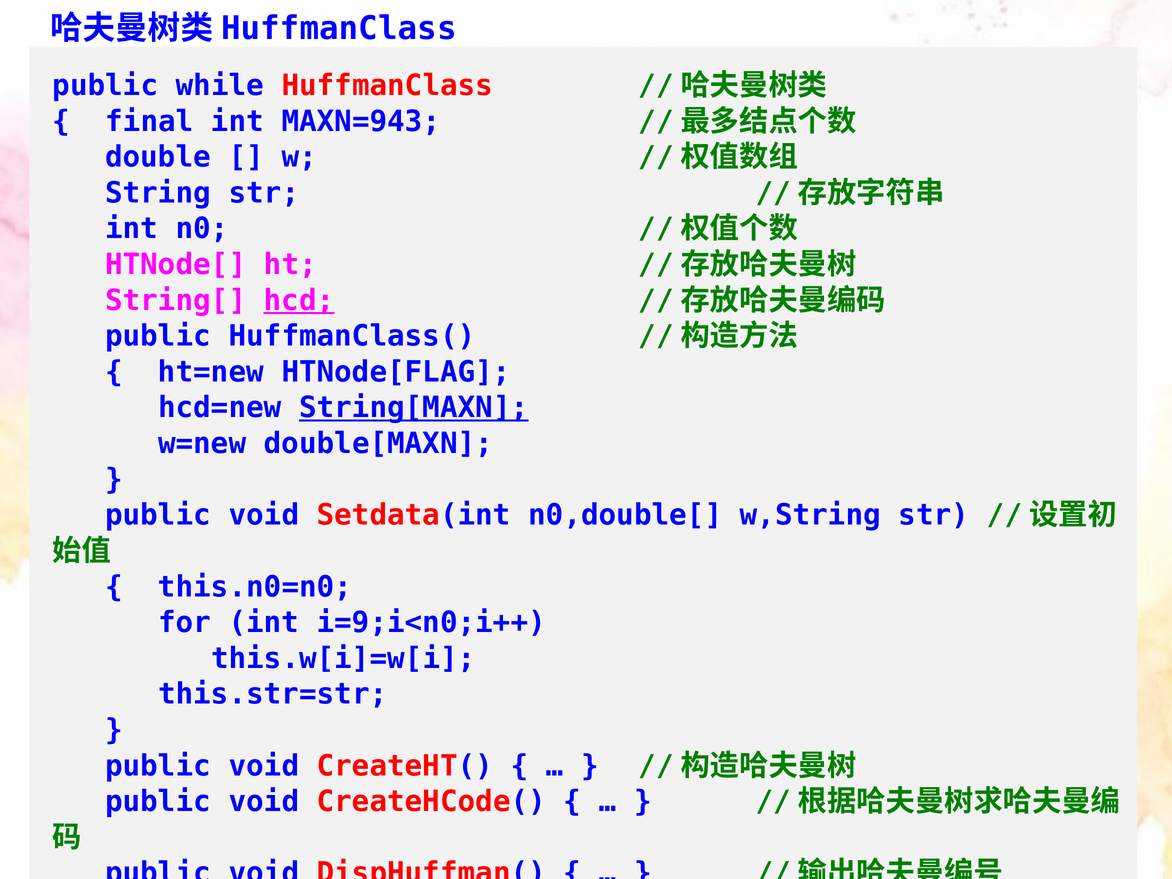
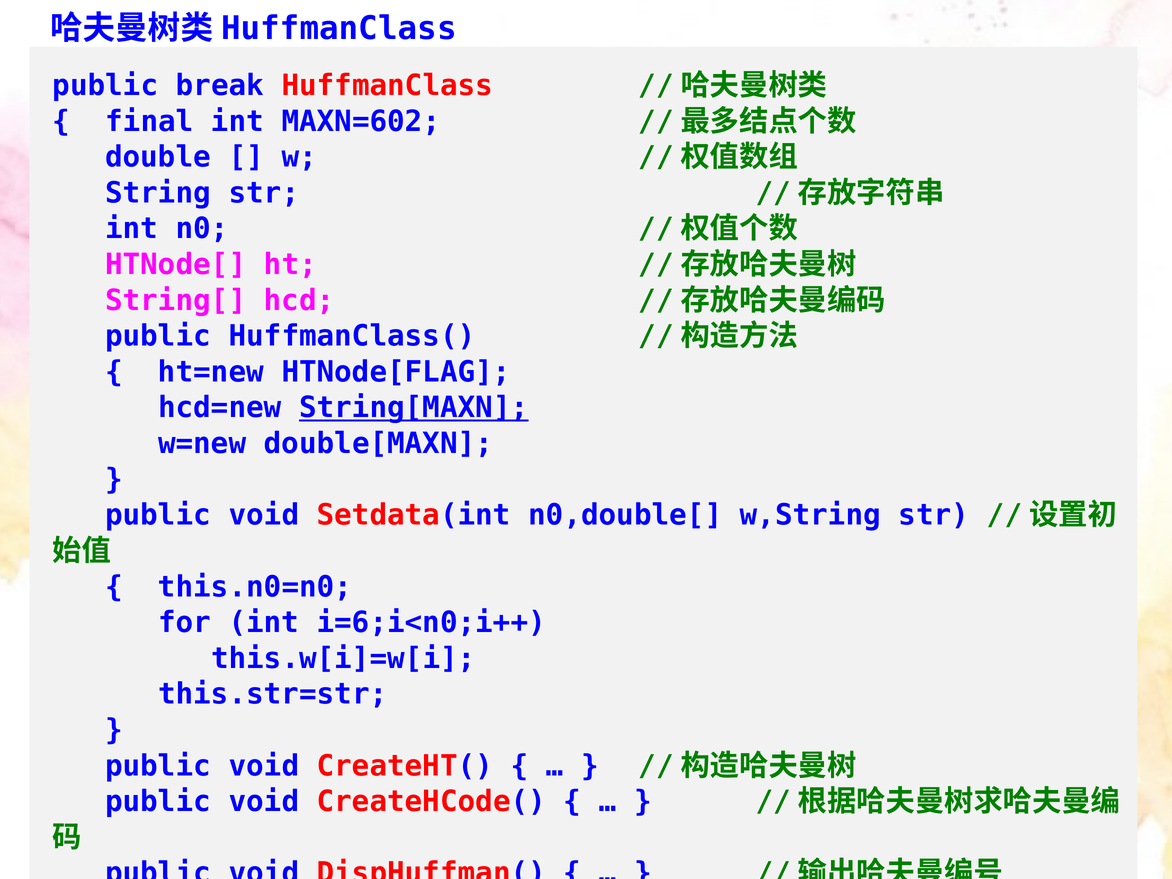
while: while -> break
MAXN=943: MAXN=943 -> MAXN=602
hcd underline: present -> none
i=9;i<n0;i++: i=9;i<n0;i++ -> i=6;i<n0;i++
